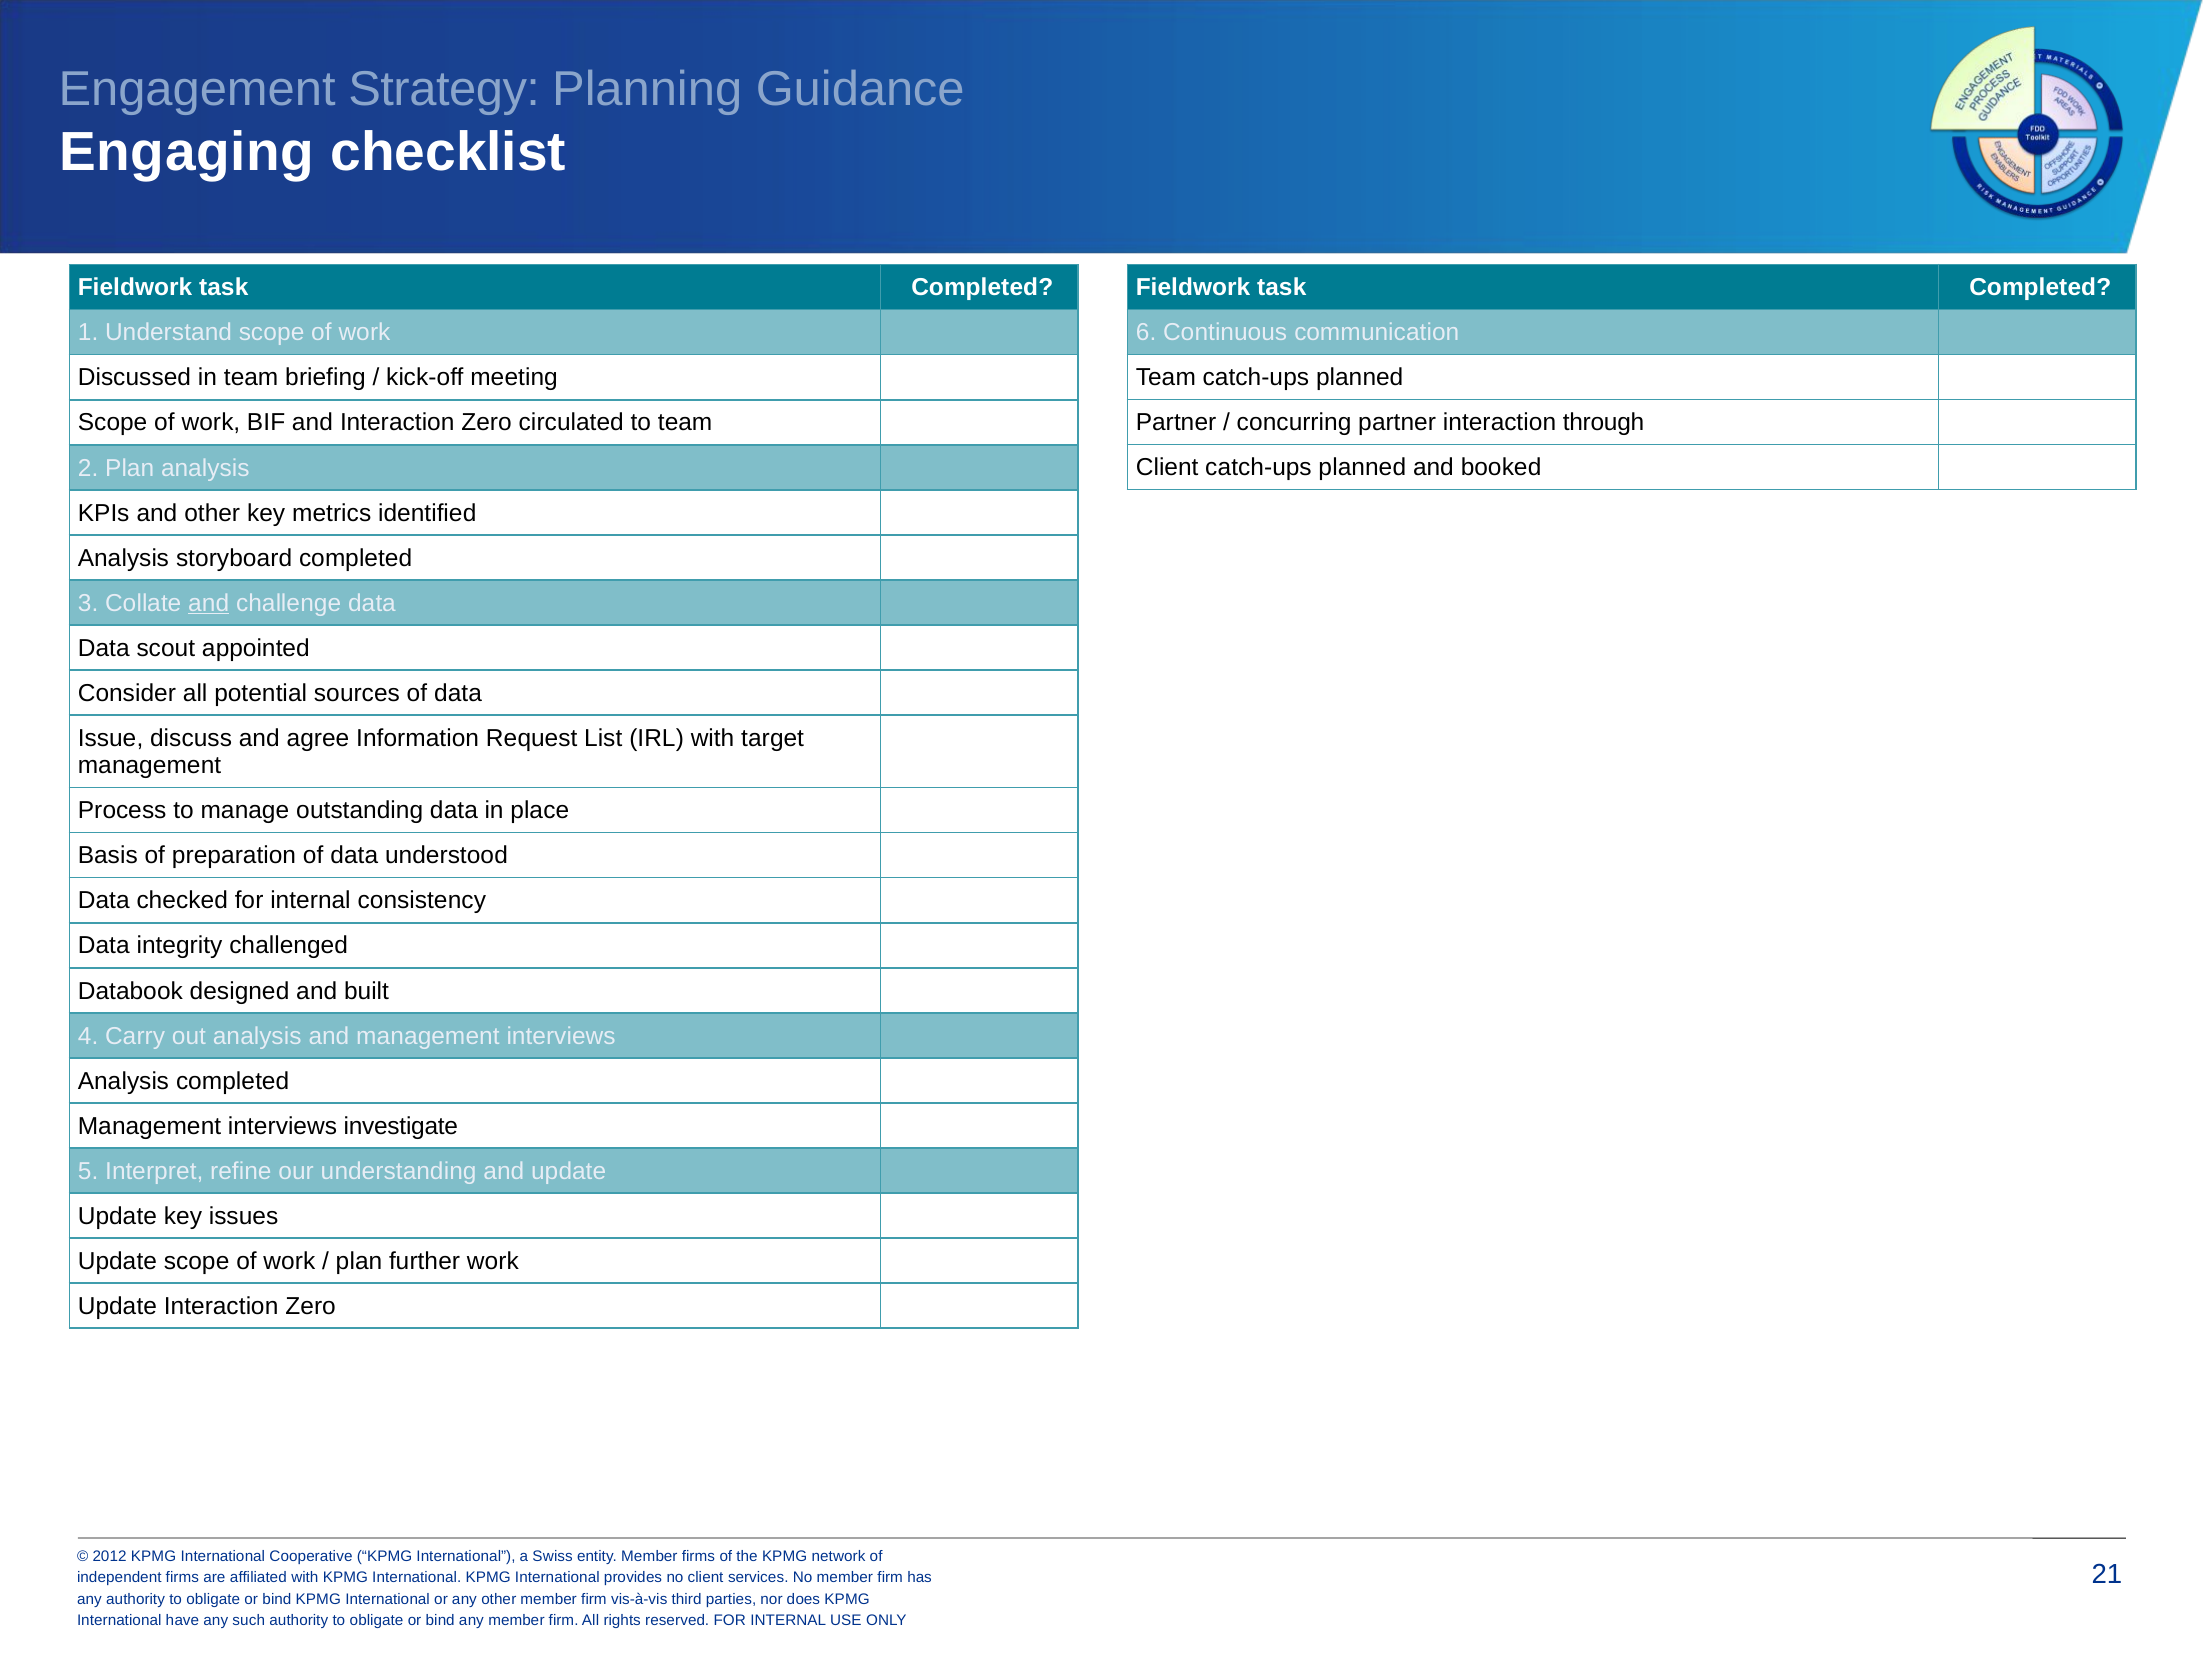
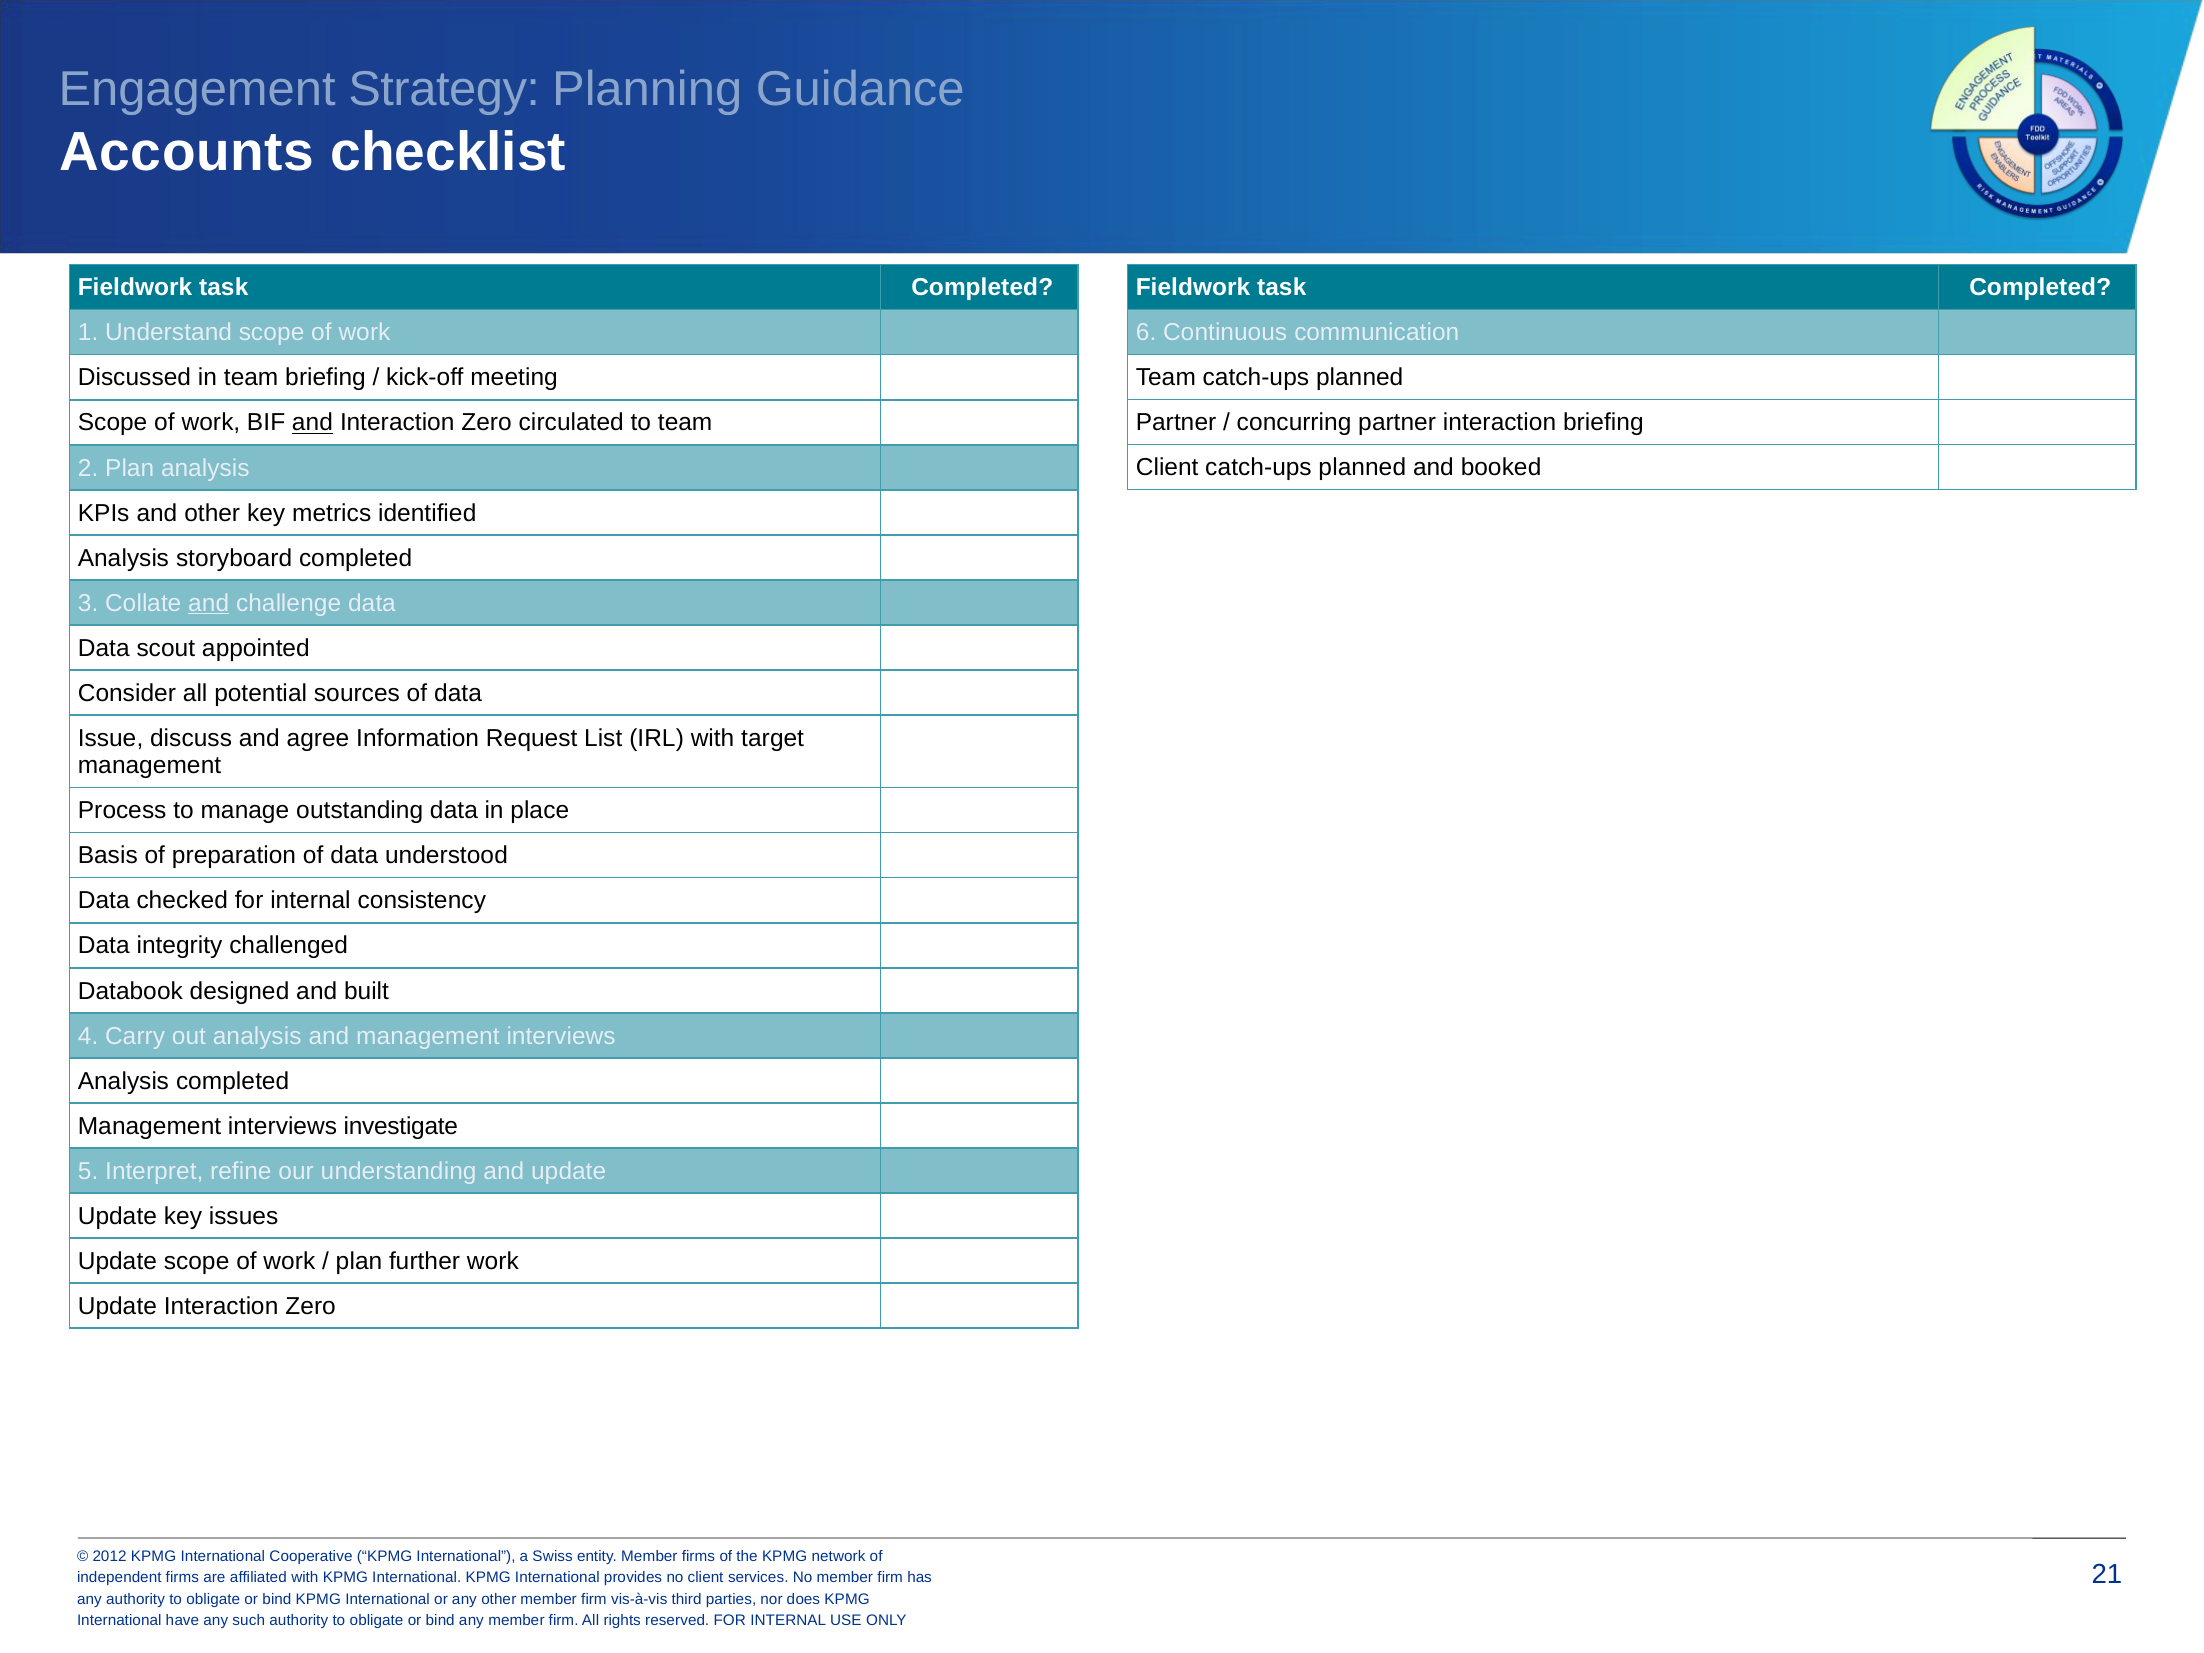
Engaging: Engaging -> Accounts
interaction through: through -> briefing
and at (313, 423) underline: none -> present
